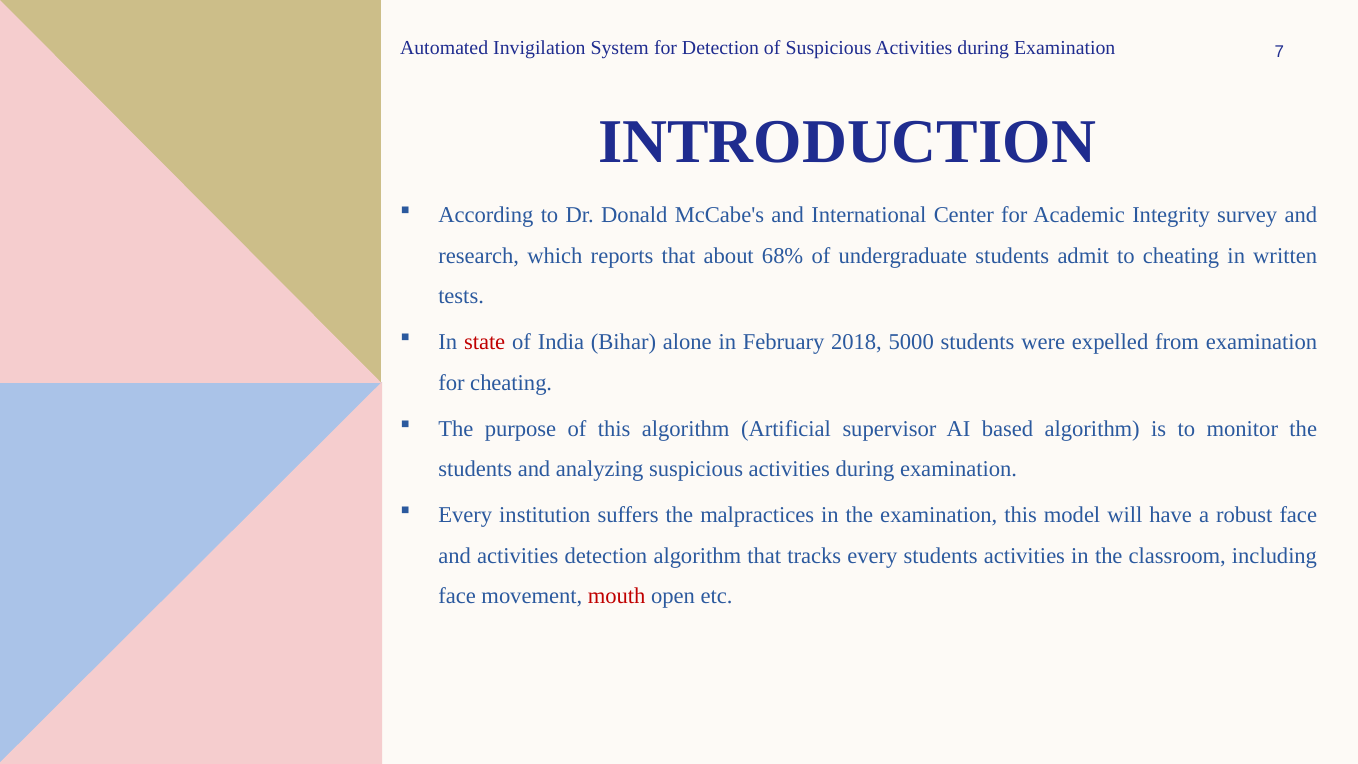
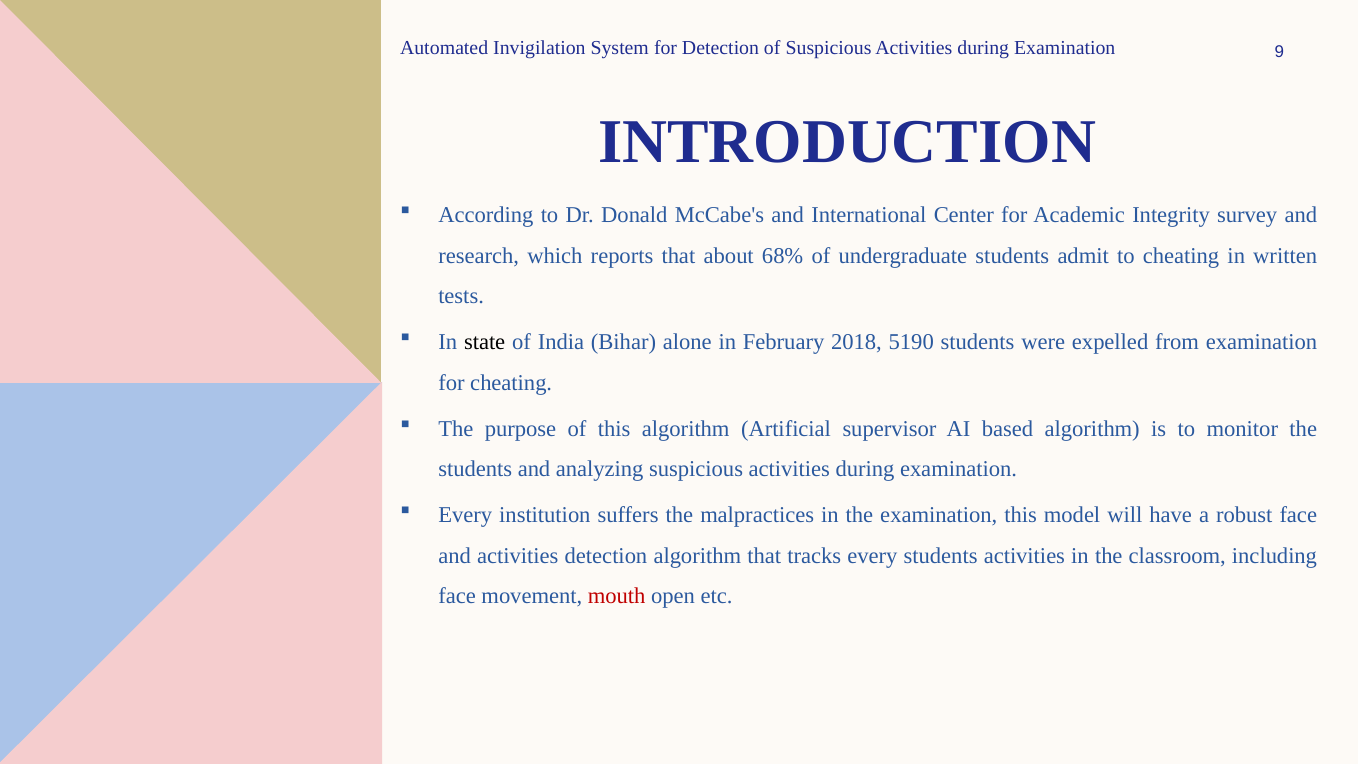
7: 7 -> 9
state colour: red -> black
5000: 5000 -> 5190
